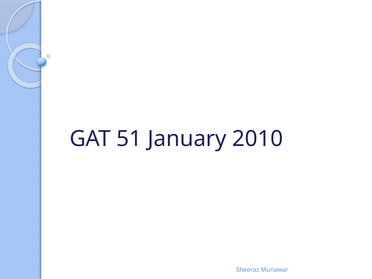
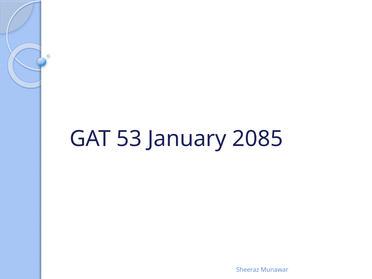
51: 51 -> 53
2010: 2010 -> 2085
